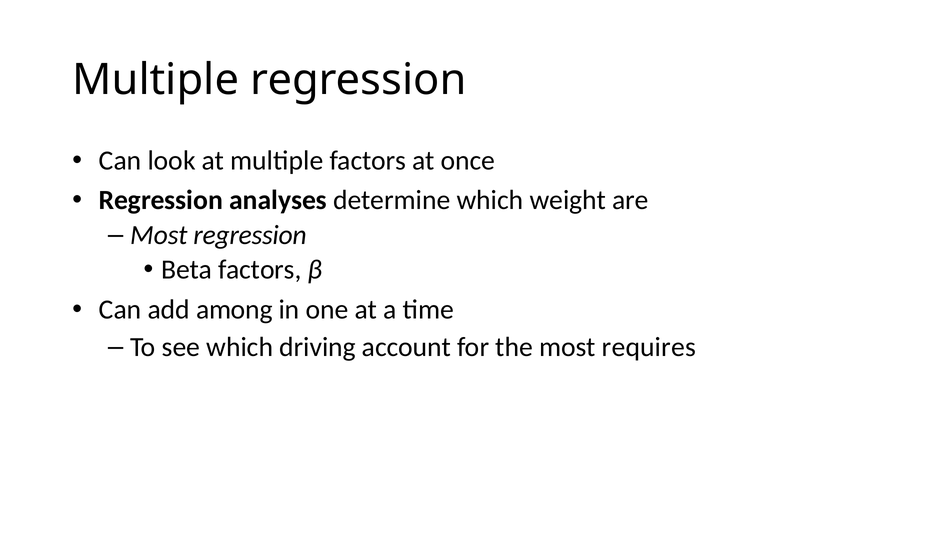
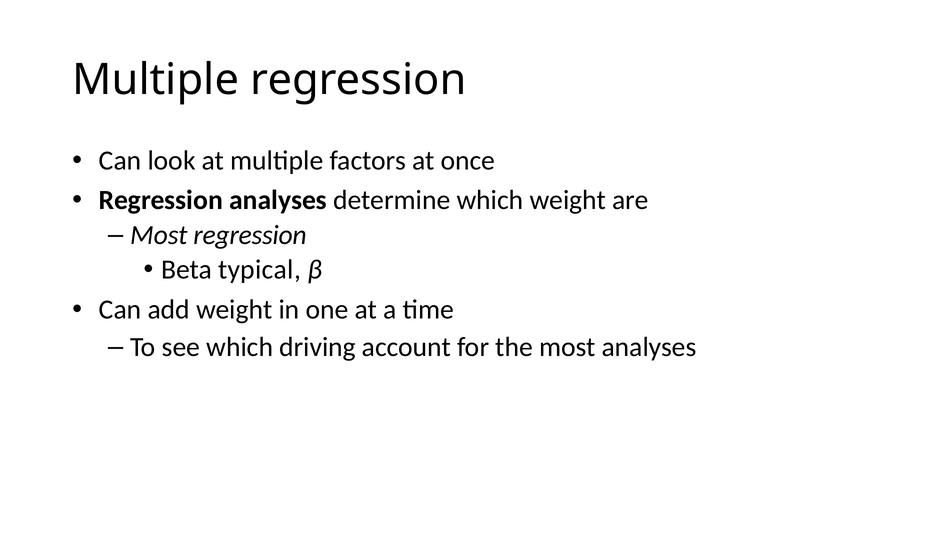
Beta factors: factors -> typical
add among: among -> weight
most requires: requires -> analyses
